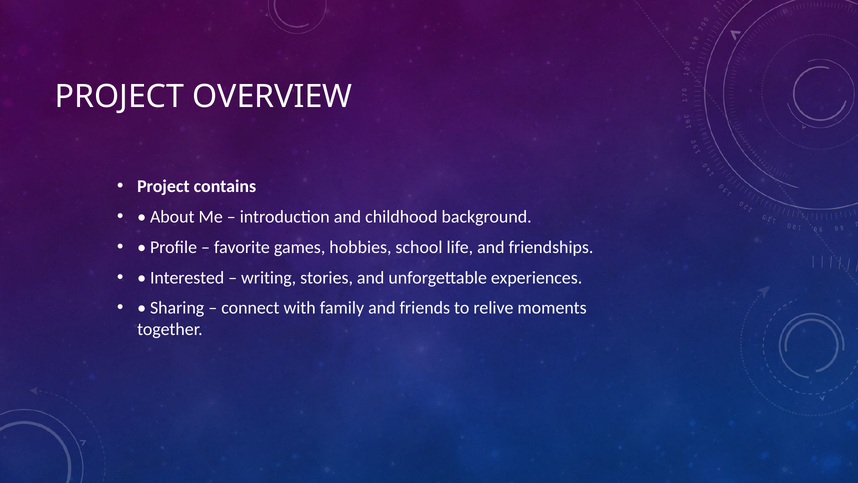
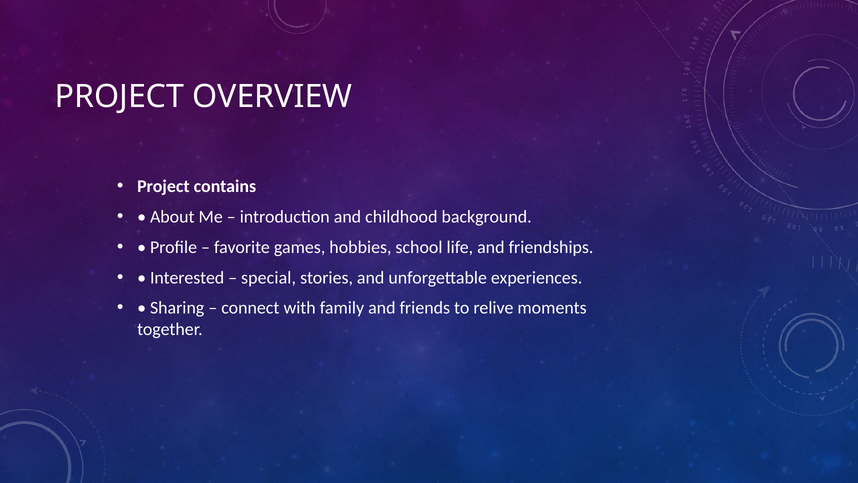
writing: writing -> special
